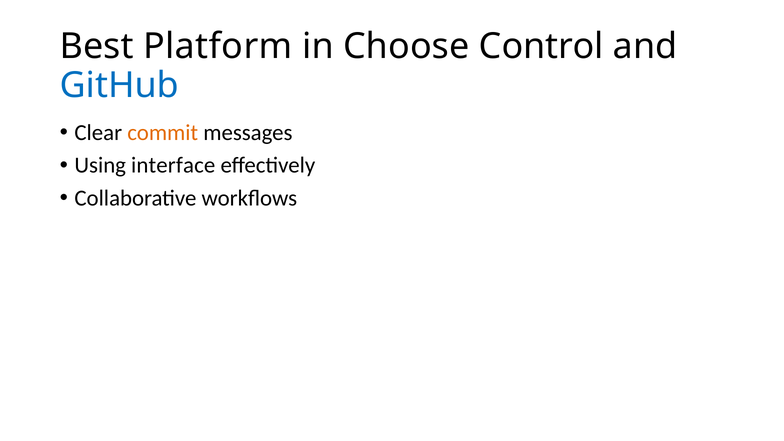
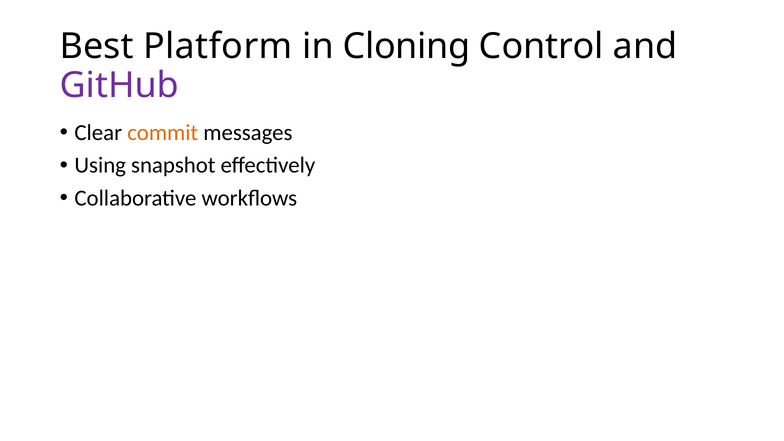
Choose: Choose -> Cloning
GitHub colour: blue -> purple
interface: interface -> snapshot
